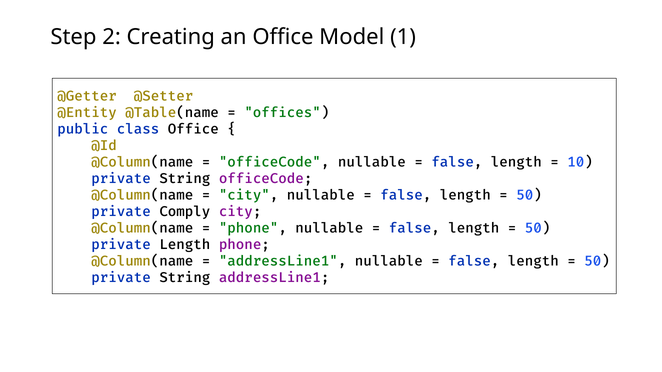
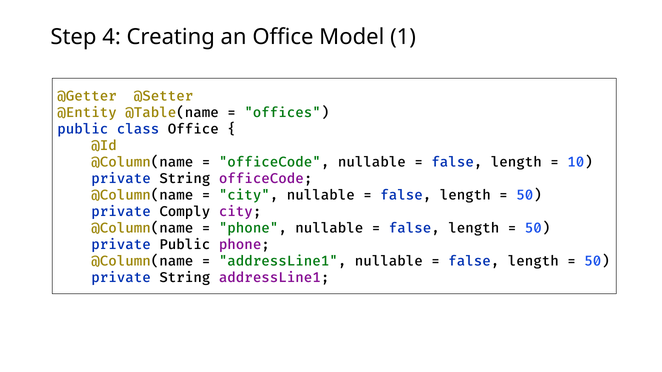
2: 2 -> 4
private Length: Length -> Public
